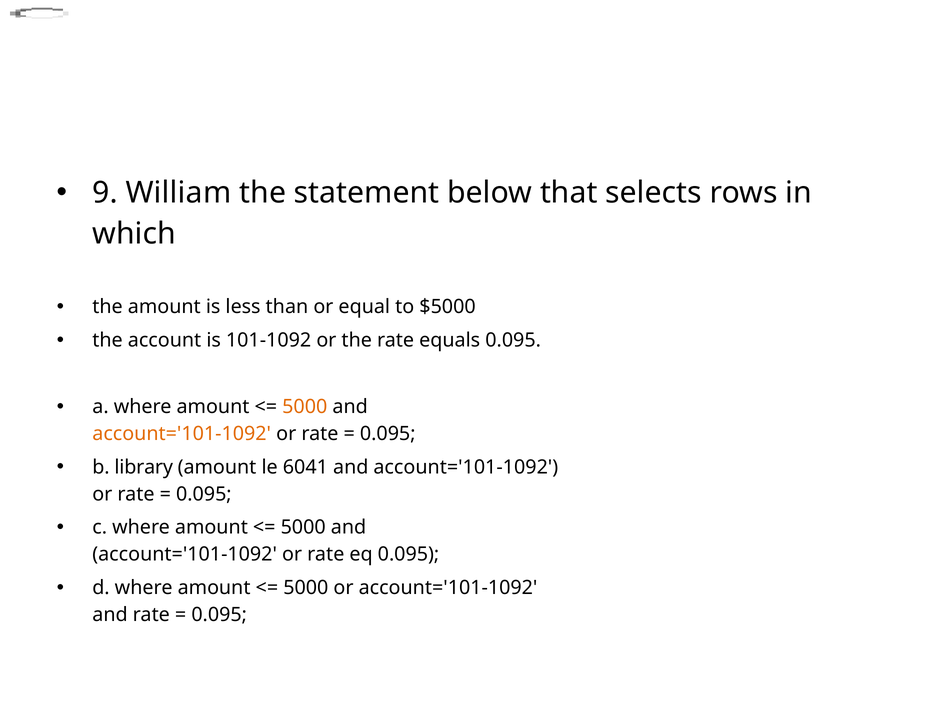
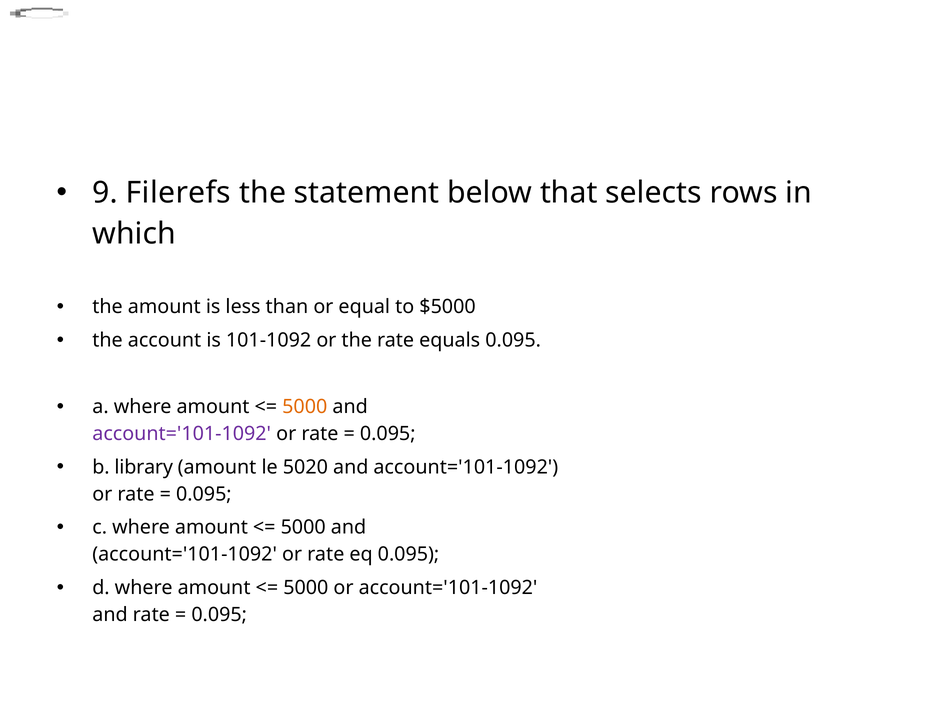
William: William -> Filerefs
account='101-1092 at (182, 434) colour: orange -> purple
6041: 6041 -> 5020
